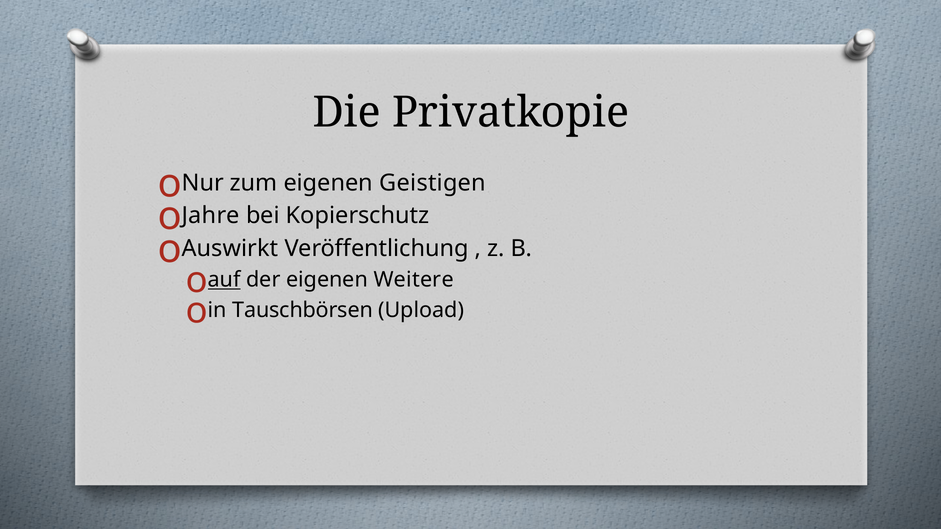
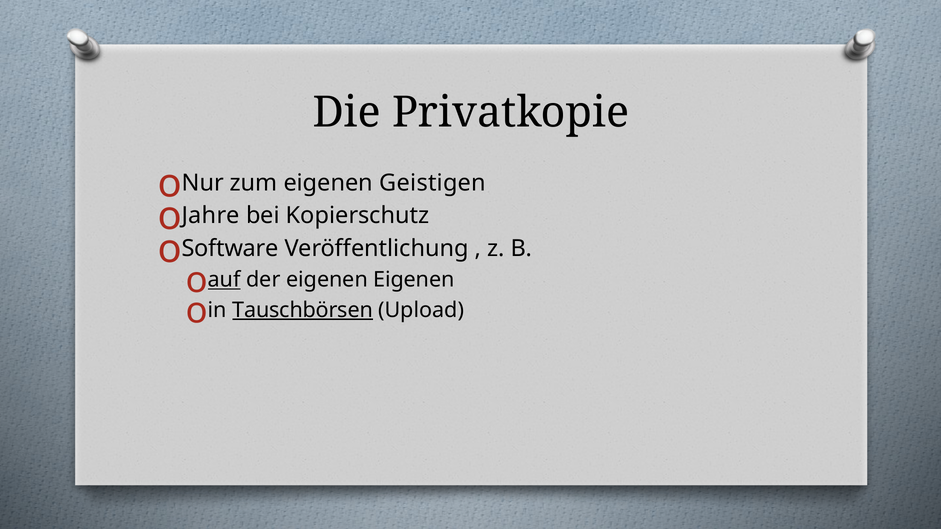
Auswirkt: Auswirkt -> Software
eigenen Weitere: Weitere -> Eigenen
Tauschbörsen underline: none -> present
